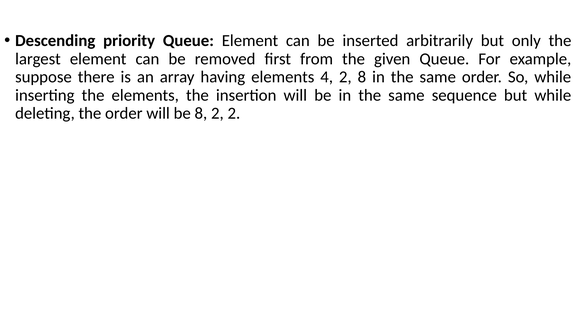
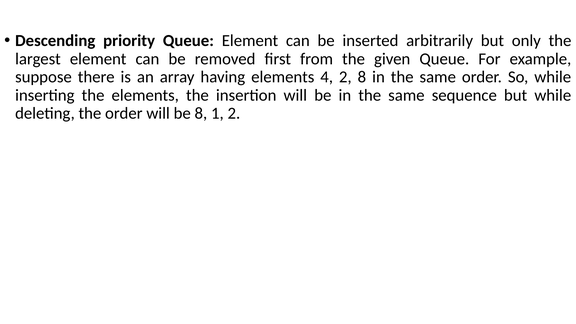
8 2: 2 -> 1
